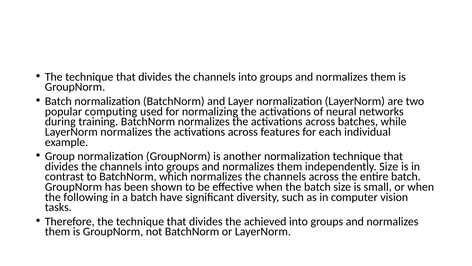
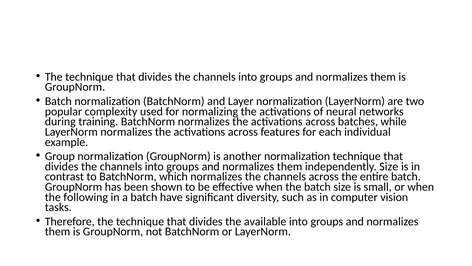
computing: computing -> complexity
achieved: achieved -> available
